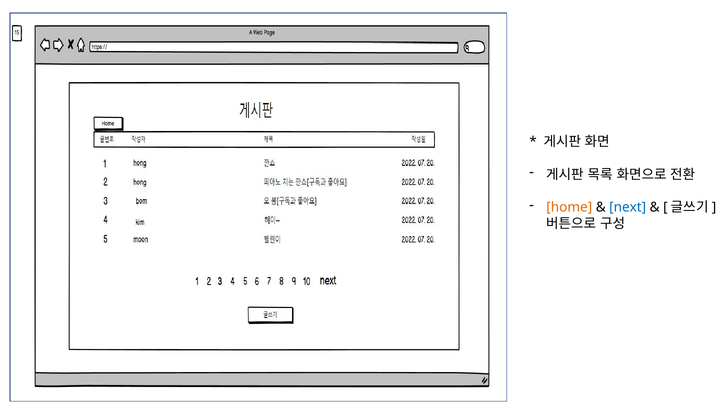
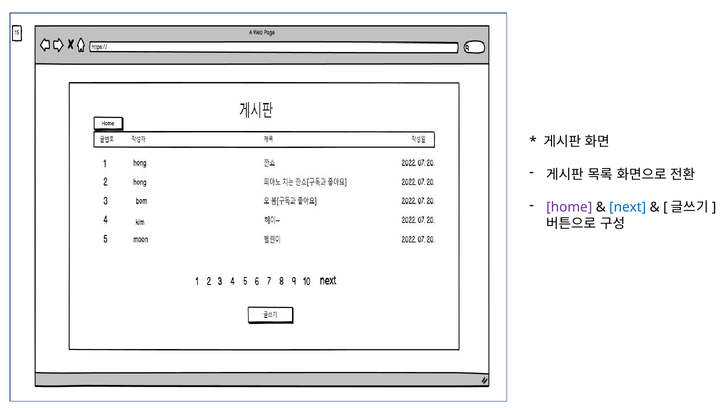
home colour: orange -> purple
